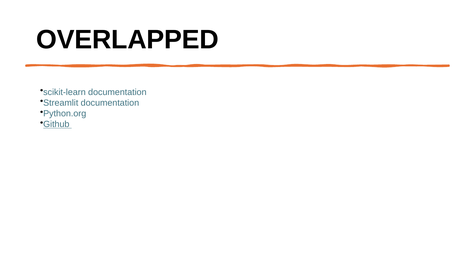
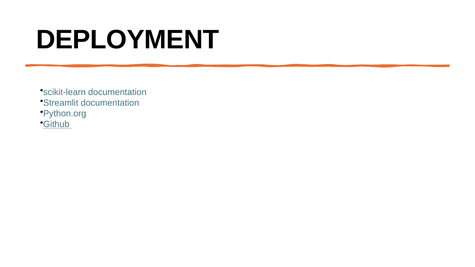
OVERLAPPED: OVERLAPPED -> DEPLOYMENT
